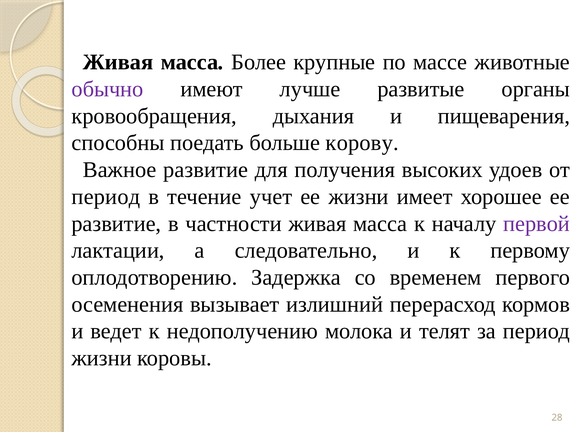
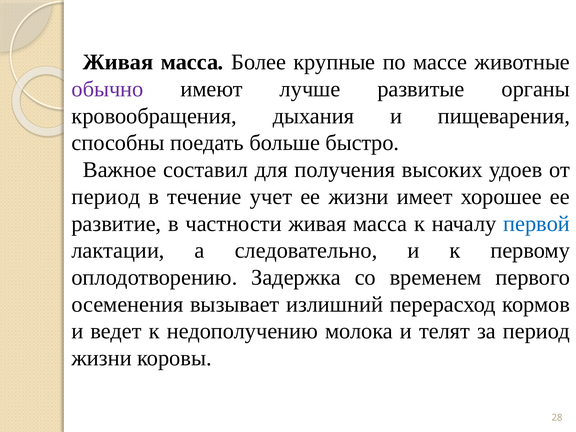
корову: корову -> быстро
Важное развитие: развитие -> составил
первой colour: purple -> blue
